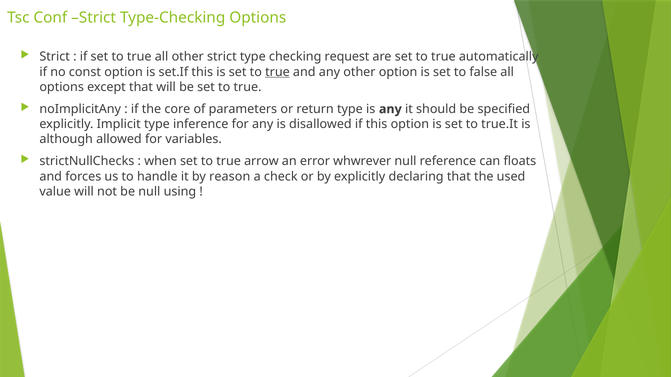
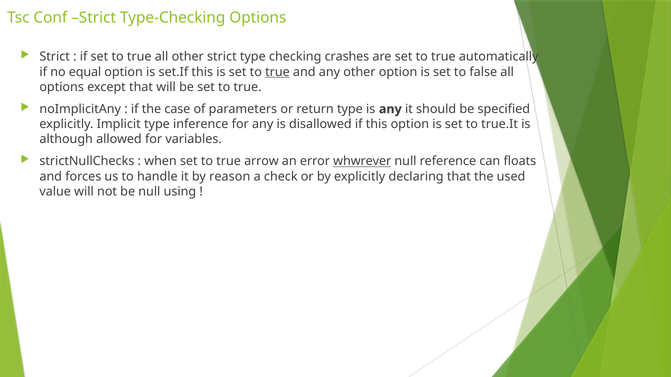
request: request -> crashes
const: const -> equal
core: core -> case
whwrever underline: none -> present
